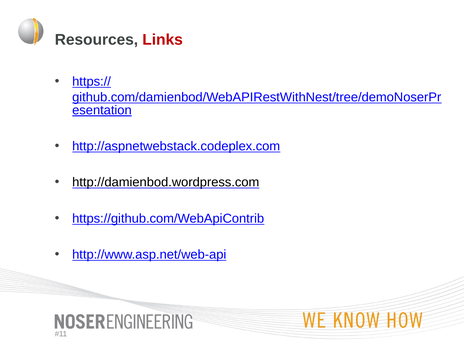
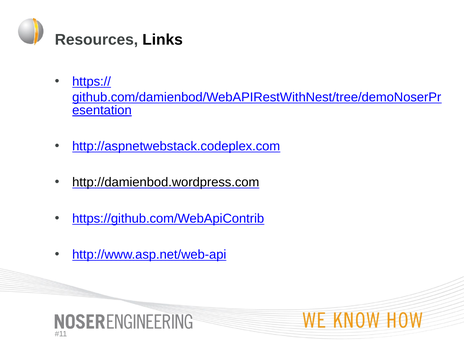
Links colour: red -> black
